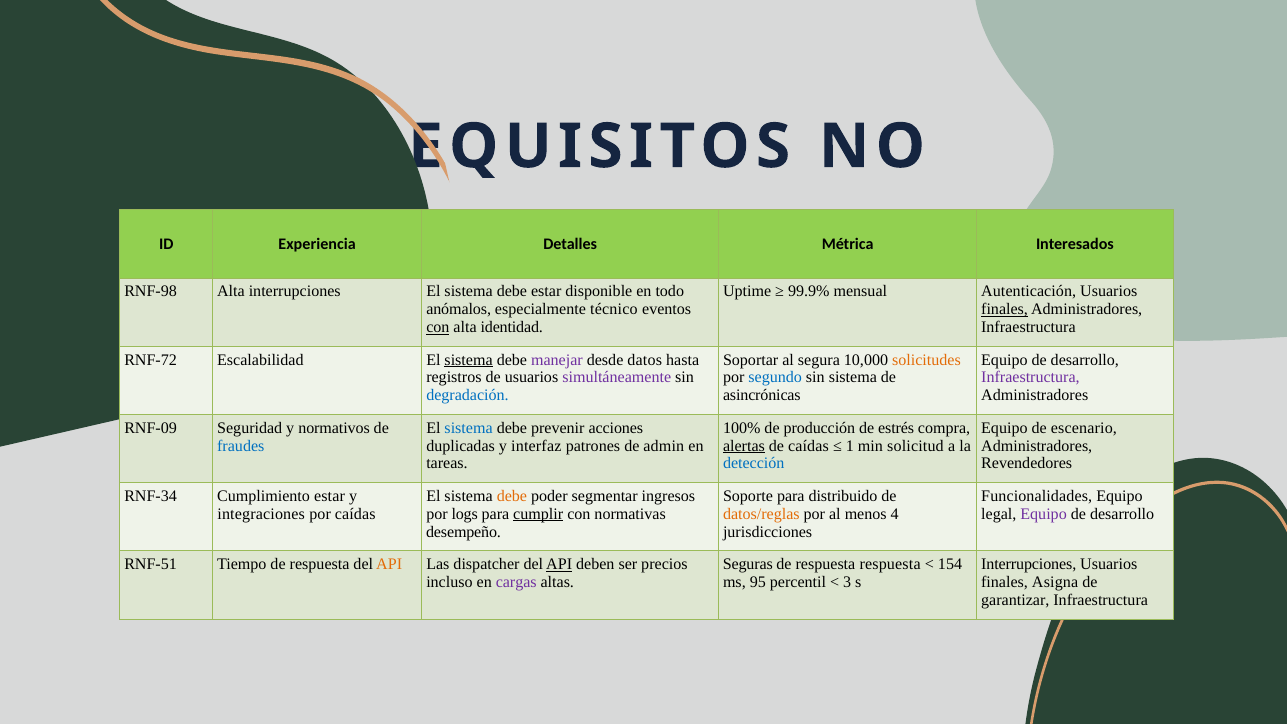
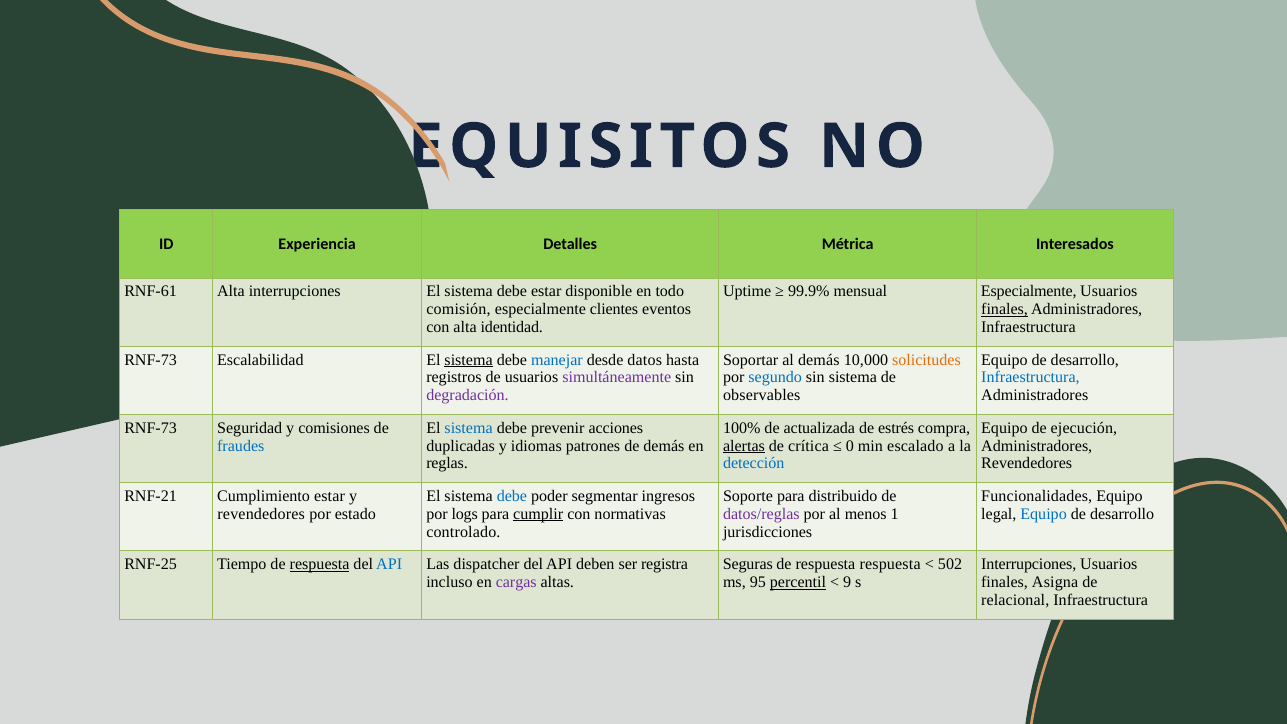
RNF-98: RNF-98 -> RNF-61
Autenticación at (1029, 291): Autenticación -> Especialmente
anómalos: anómalos -> comisión
técnico: técnico -> clientes
con at (438, 327) underline: present -> none
RNF-72 at (151, 360): RNF-72 -> RNF-73
manejar colour: purple -> blue
al segura: segura -> demás
Infraestructura at (1030, 377) colour: purple -> blue
degradación colour: blue -> purple
asincrónicas: asincrónicas -> observables
RNF-09 at (151, 428): RNF-09 -> RNF-73
normativos: normativos -> comisiones
producción: producción -> actualizada
escenario: escenario -> ejecución
interfaz: interfaz -> idiomas
de admin: admin -> demás
de caídas: caídas -> crítica
1: 1 -> 0
solicitud: solicitud -> escalado
tareas: tareas -> reglas
RNF-34: RNF-34 -> RNF-21
debe at (512, 496) colour: orange -> blue
integraciones at (261, 514): integraciones -> revendedores
por caídas: caídas -> estado
datos/reglas colour: orange -> purple
4: 4 -> 1
Equipo at (1044, 514) colour: purple -> blue
desempeño: desempeño -> controlado
RNF-51: RNF-51 -> RNF-25
respuesta at (320, 564) underline: none -> present
API at (389, 564) colour: orange -> blue
API at (559, 564) underline: present -> none
precios: precios -> registra
154: 154 -> 502
percentil underline: none -> present
3: 3 -> 9
garantizar: garantizar -> relacional
